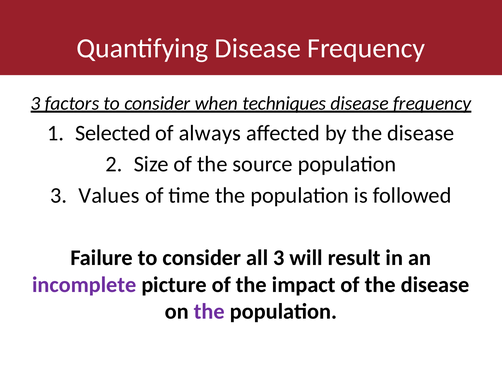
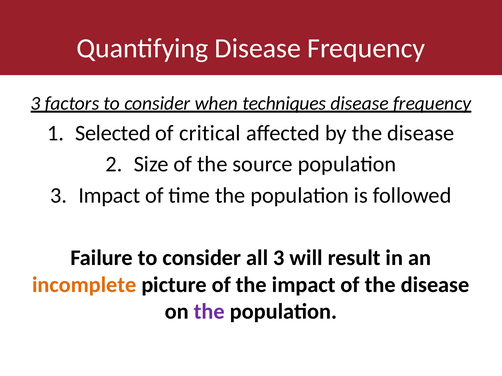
always: always -> critical
3 Values: Values -> Impact
incomplete colour: purple -> orange
